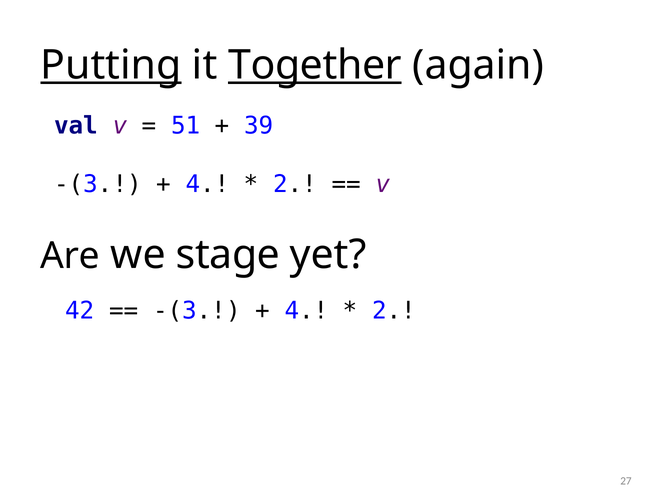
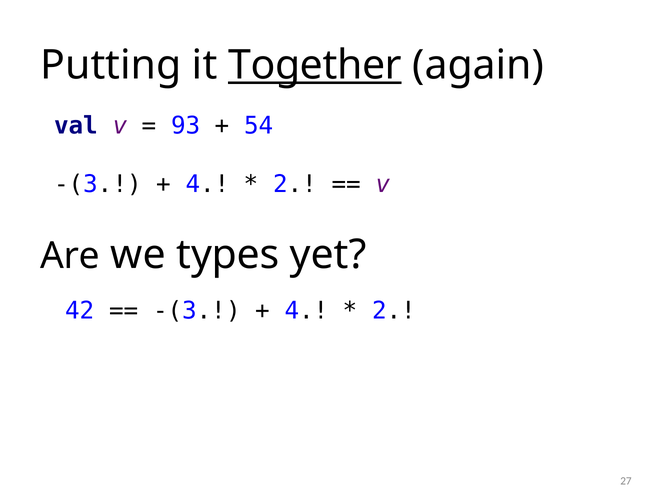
Putting underline: present -> none
51: 51 -> 93
39: 39 -> 54
stage: stage -> types
